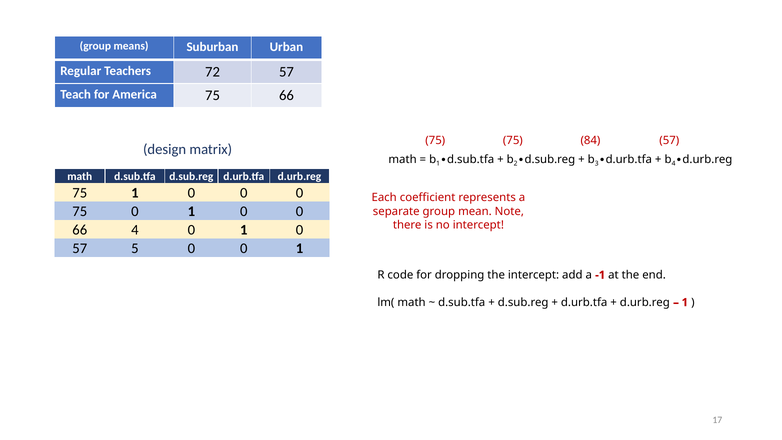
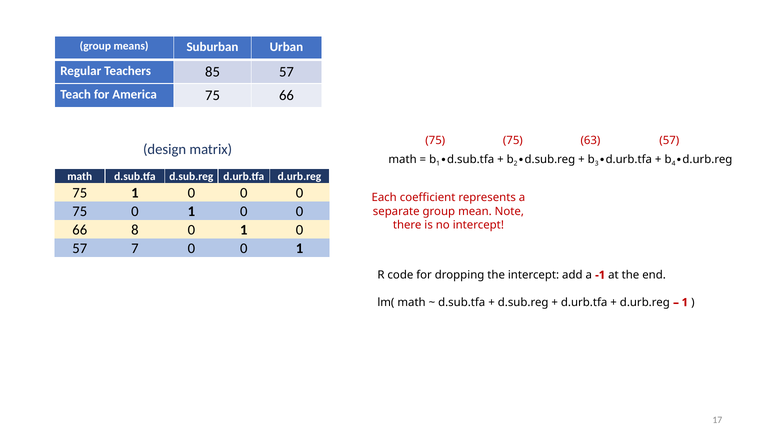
72: 72 -> 85
84: 84 -> 63
66 4: 4 -> 8
5: 5 -> 7
